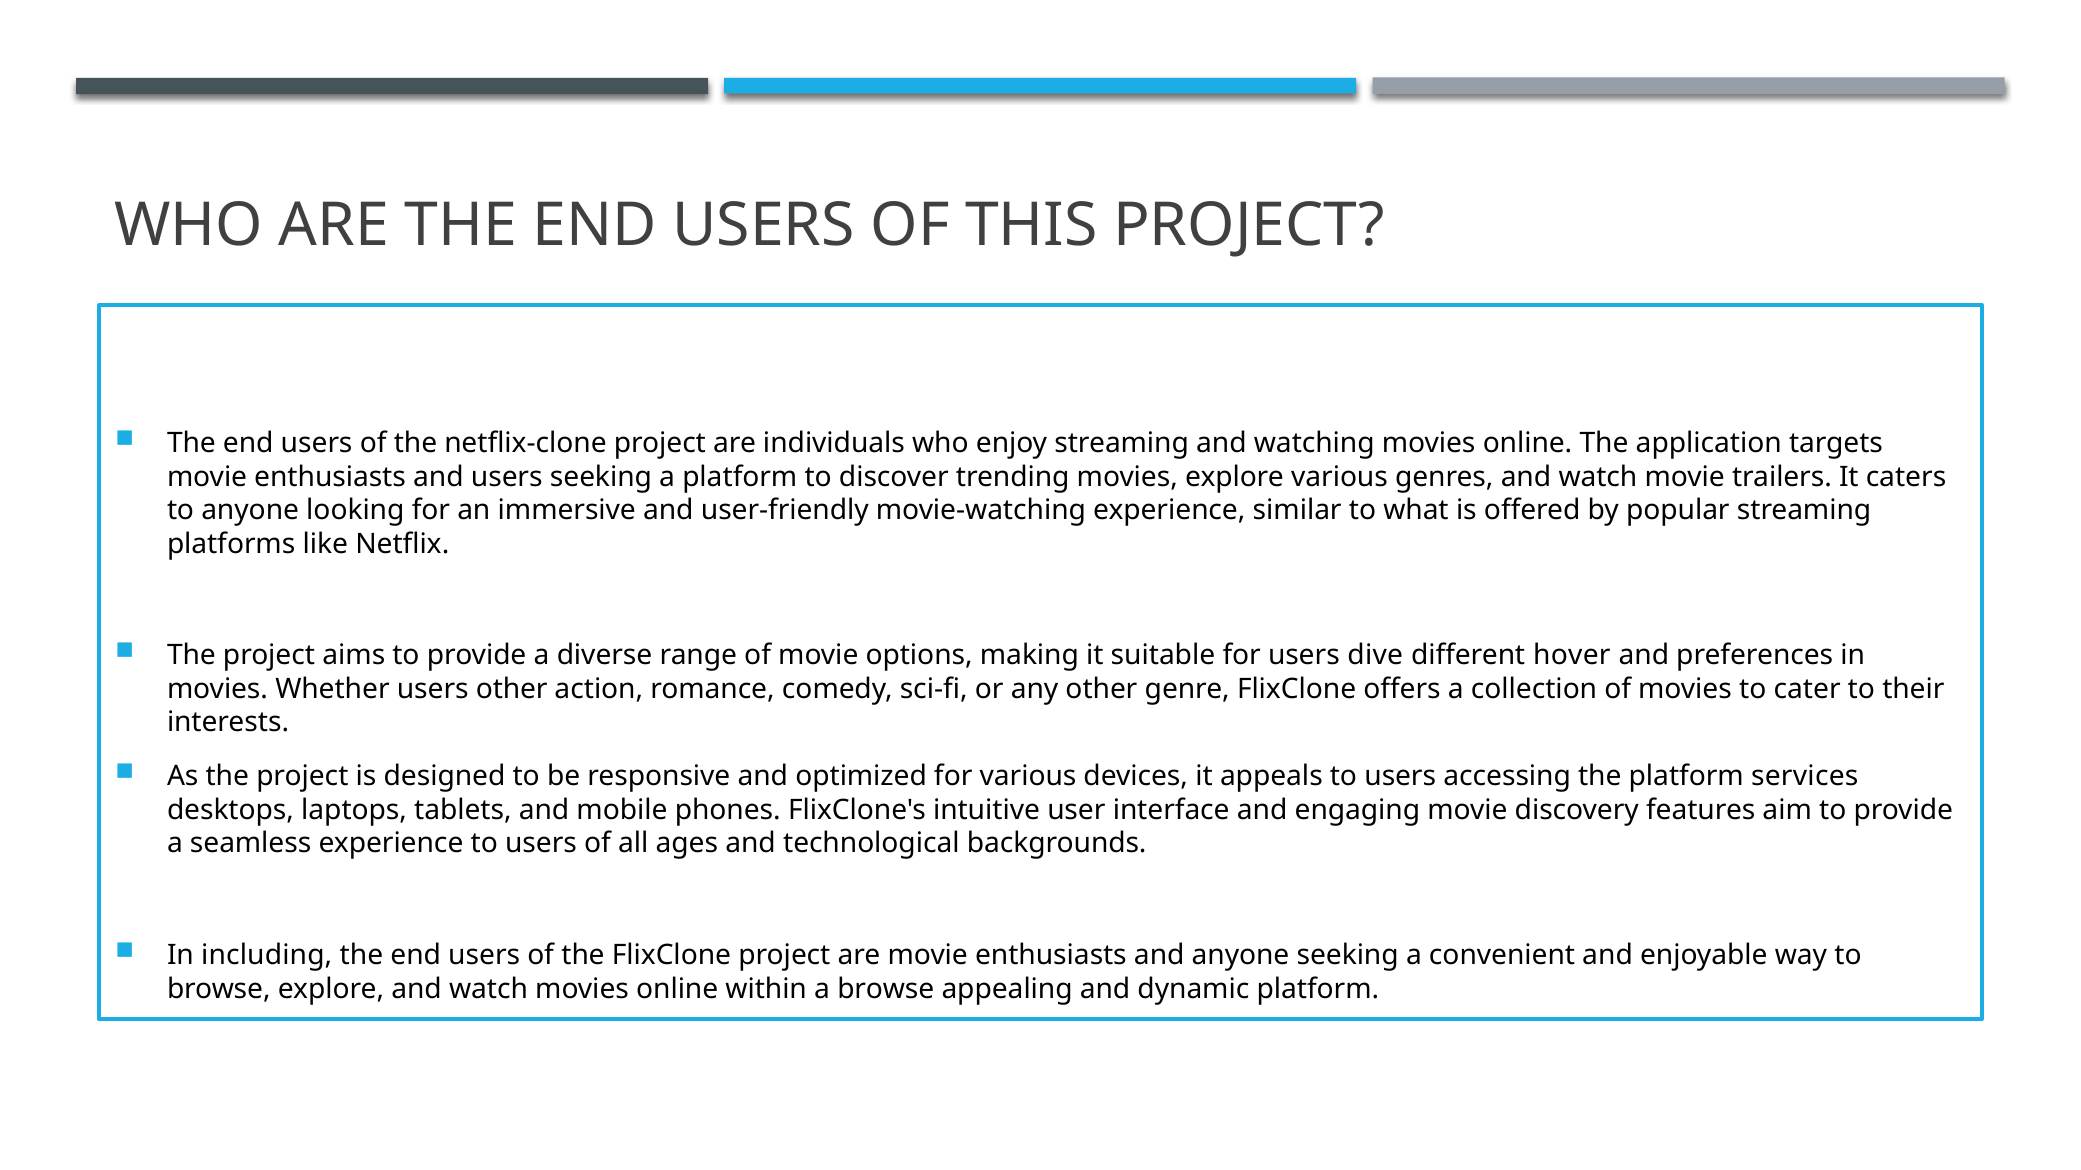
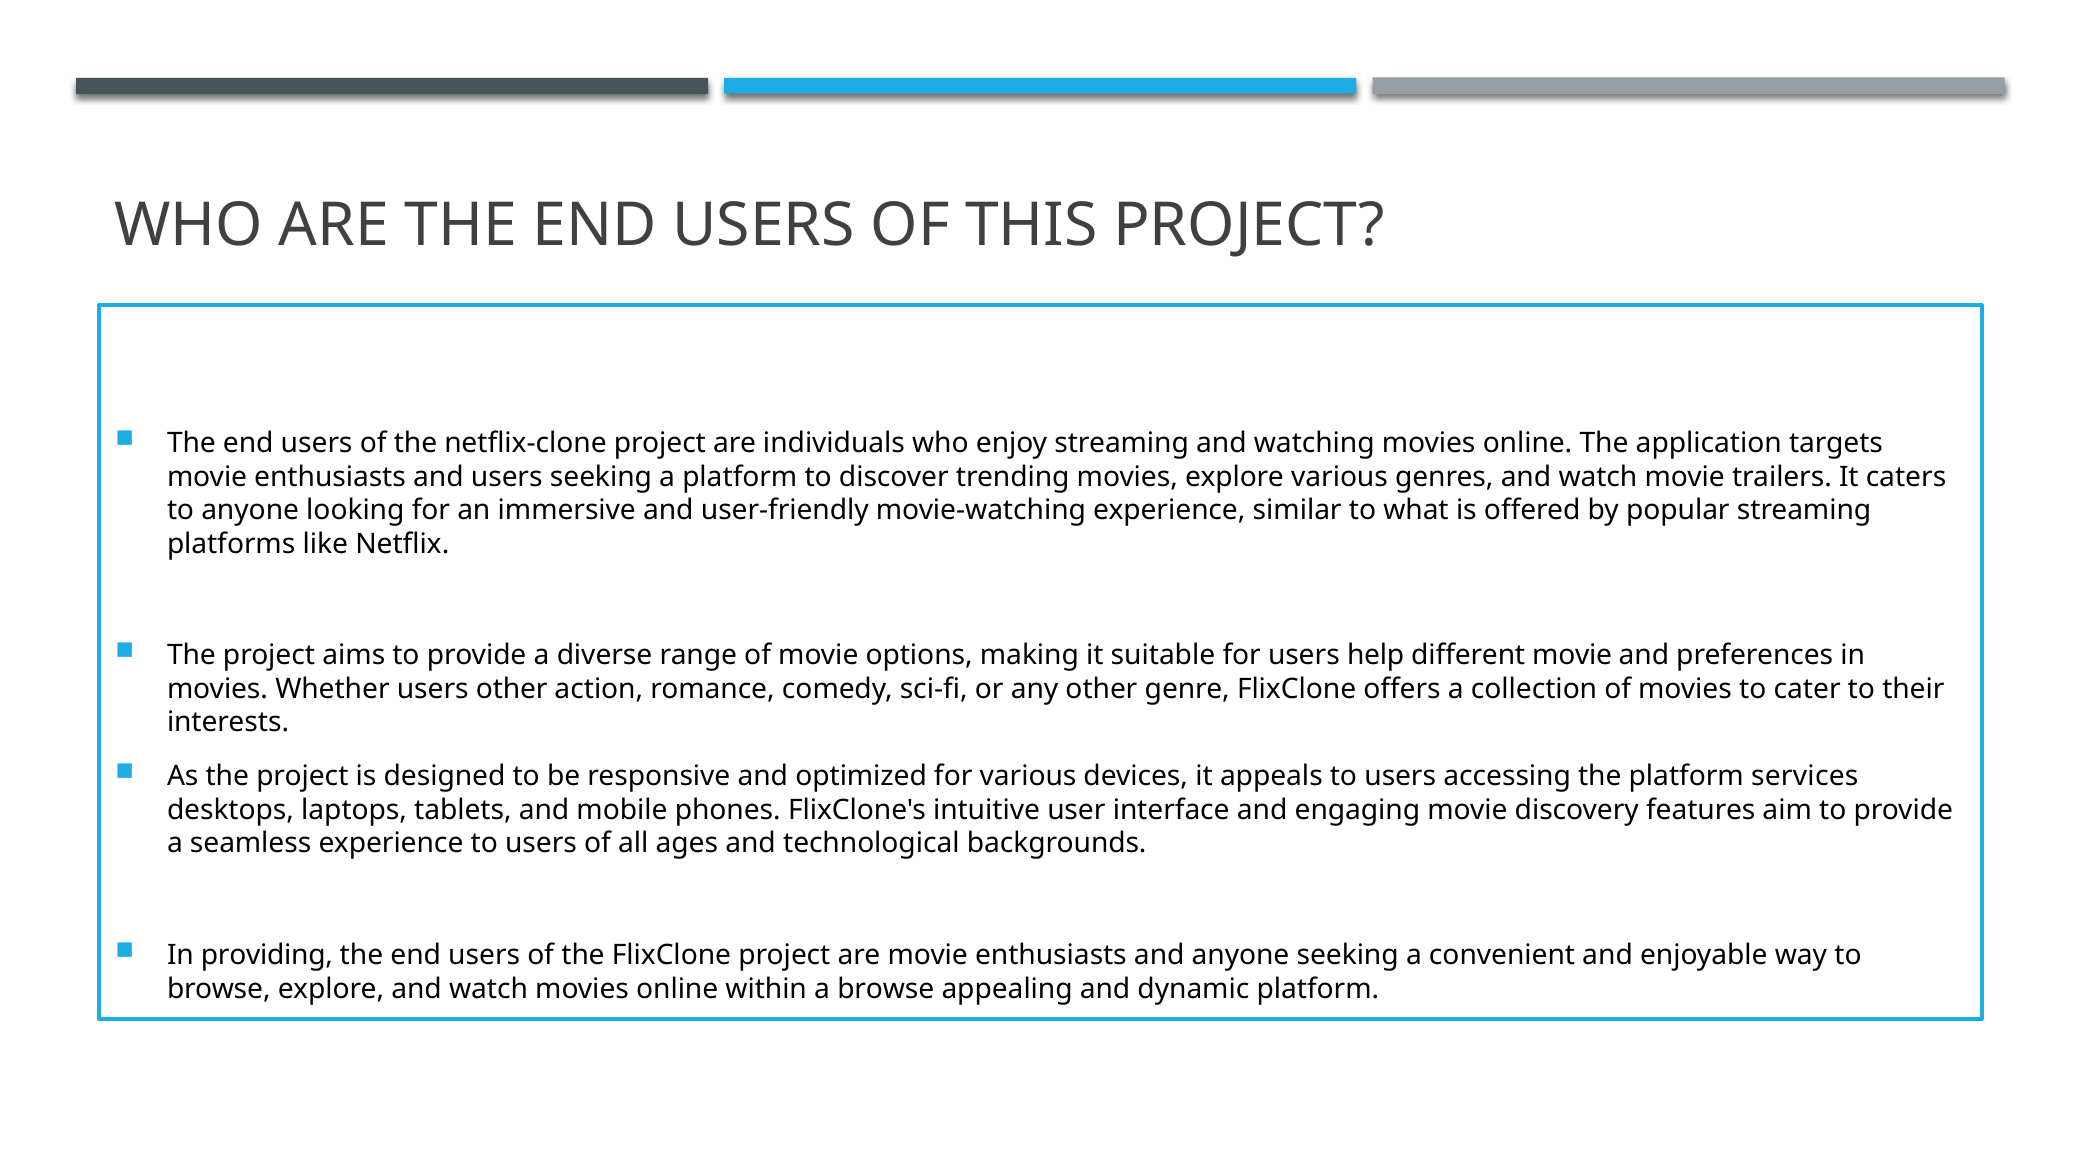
dive: dive -> help
different hover: hover -> movie
including: including -> providing
